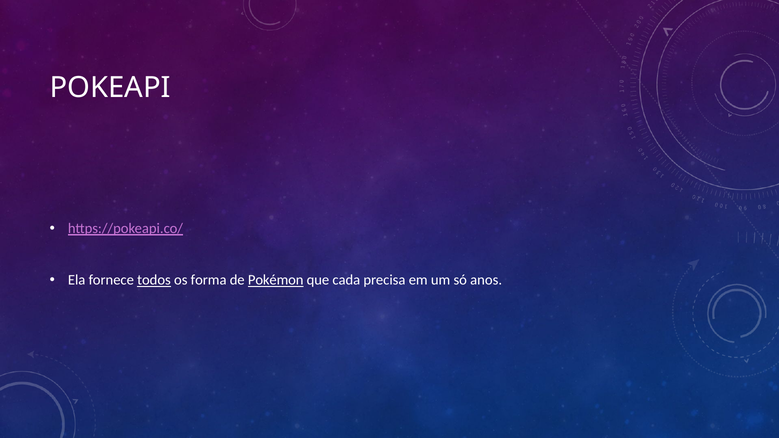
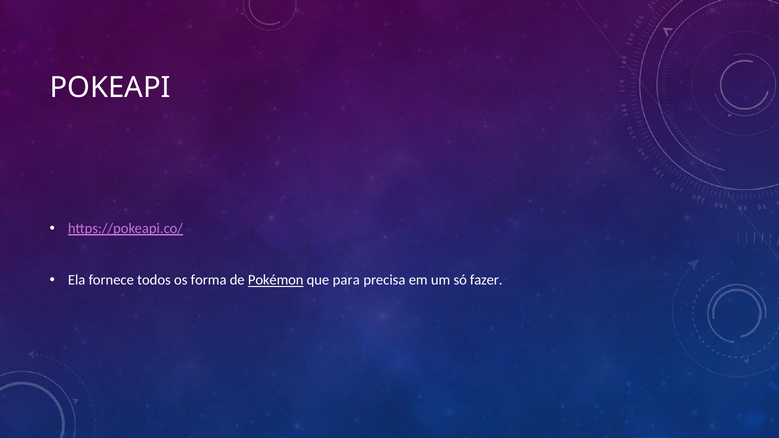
todos underline: present -> none
cada: cada -> para
anos: anos -> fazer
